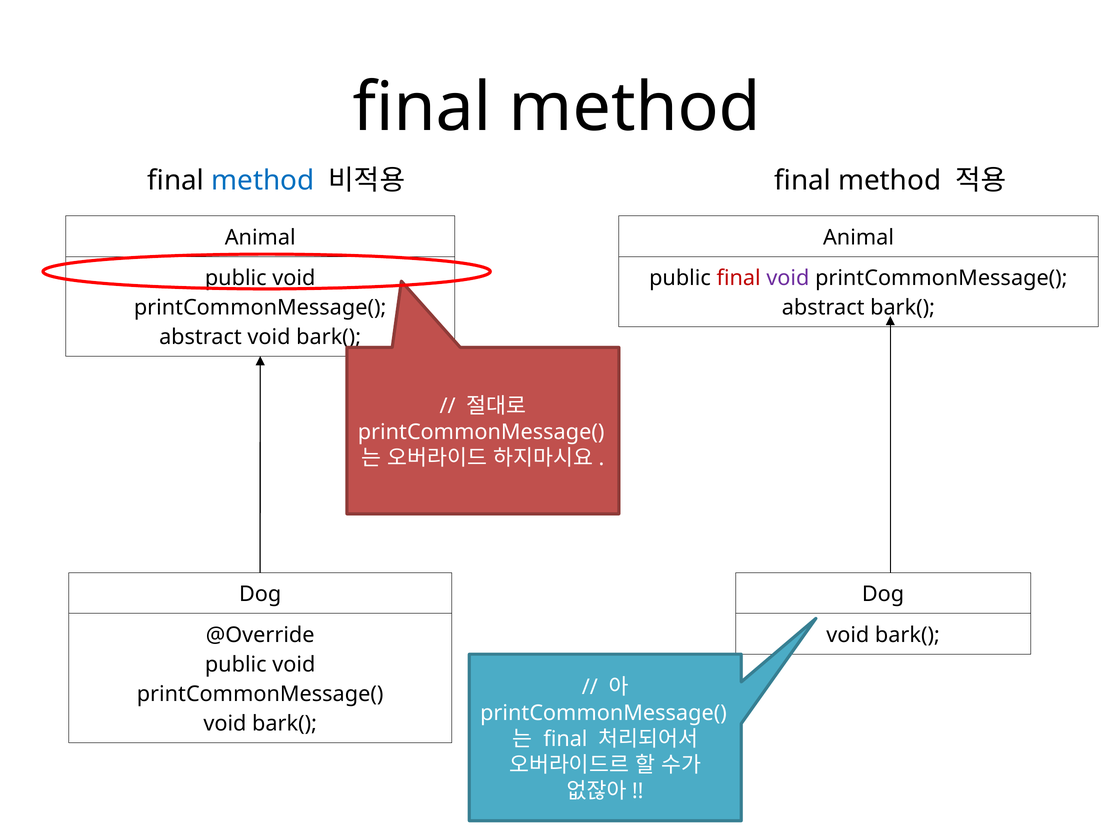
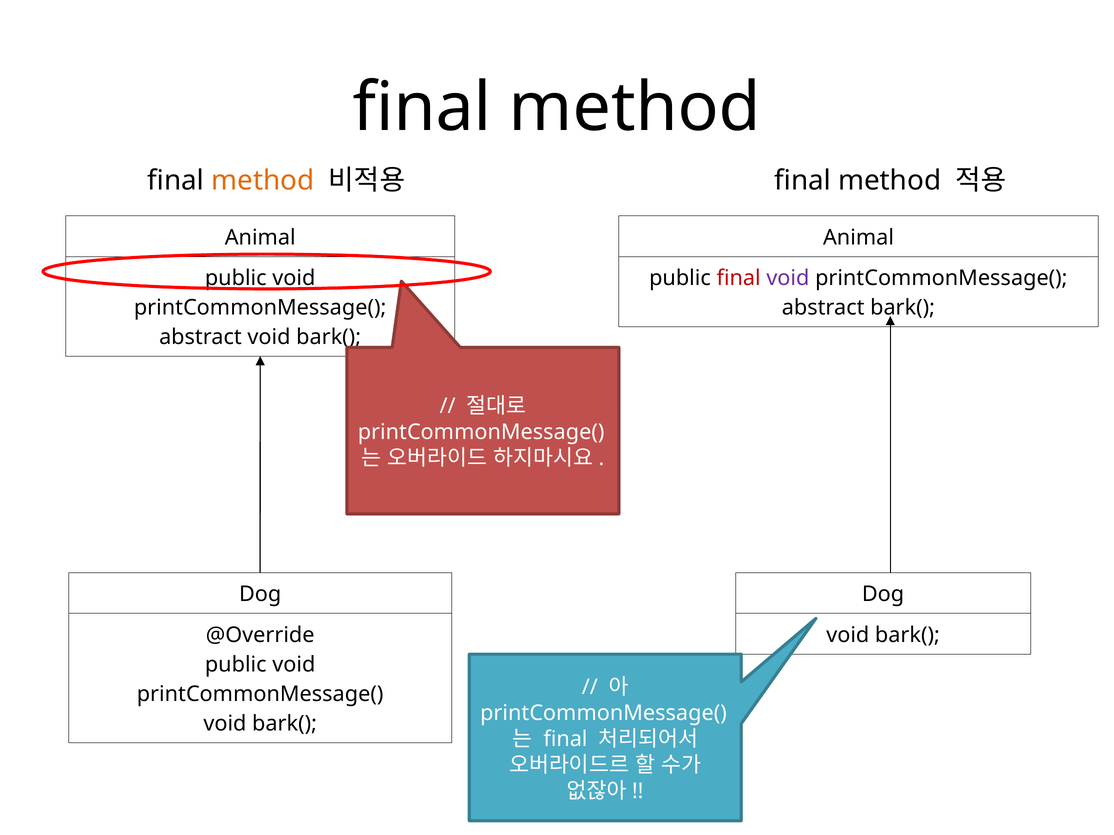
method at (263, 180) colour: blue -> orange
